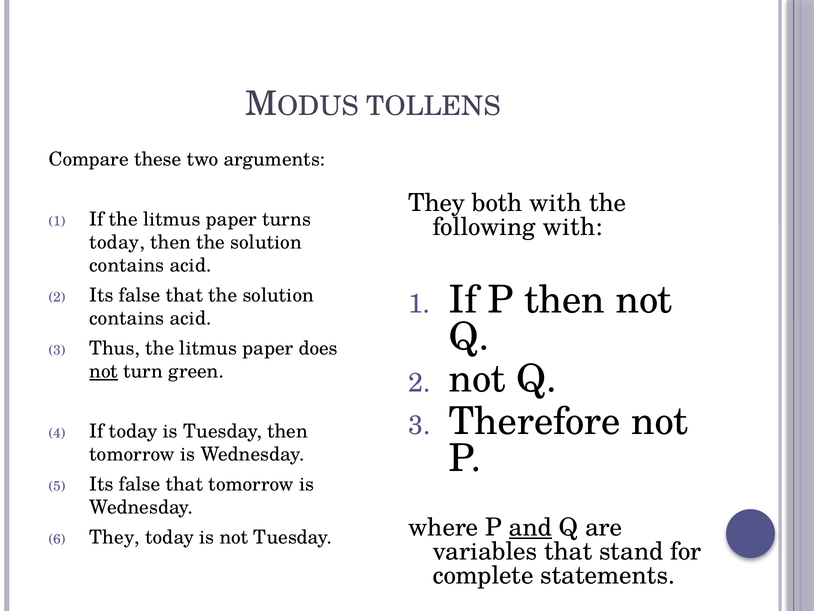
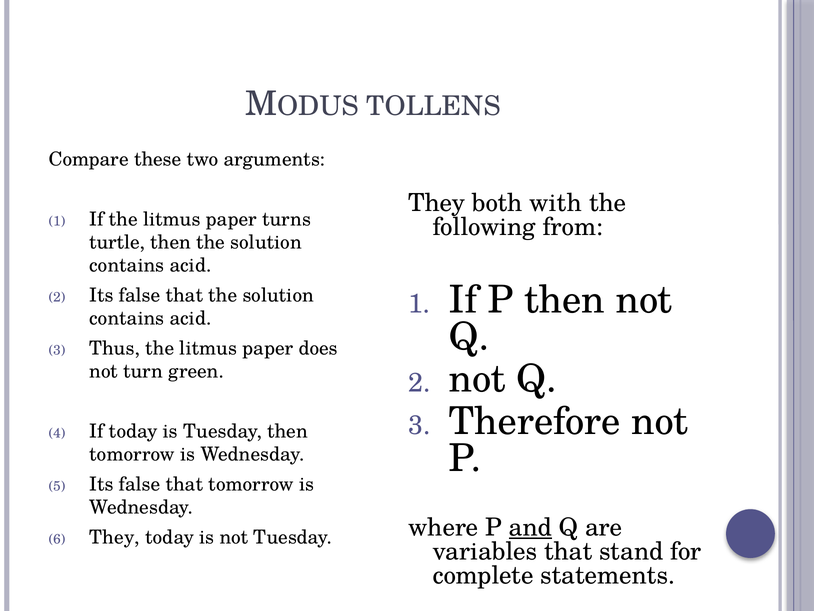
following with: with -> from
today at (117, 242): today -> turtle
not at (104, 371) underline: present -> none
